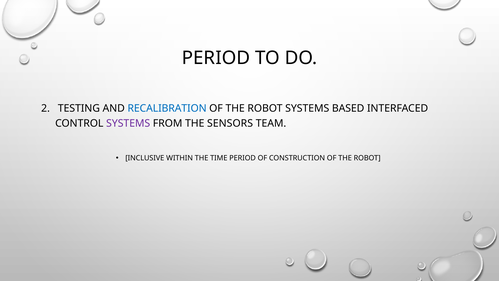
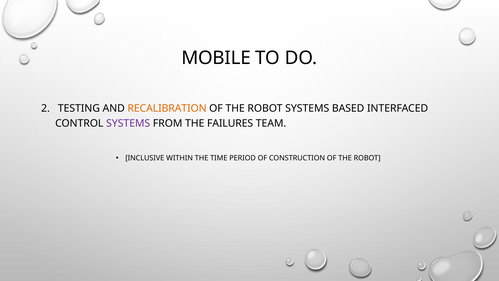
PERIOD at (216, 58): PERIOD -> MOBILE
RECALIBRATION colour: blue -> orange
SENSORS: SENSORS -> FAILURES
